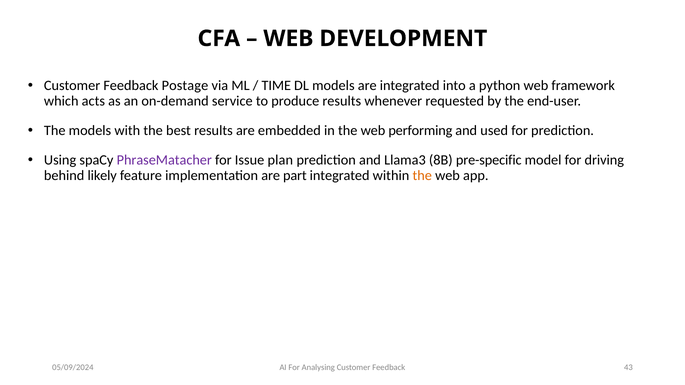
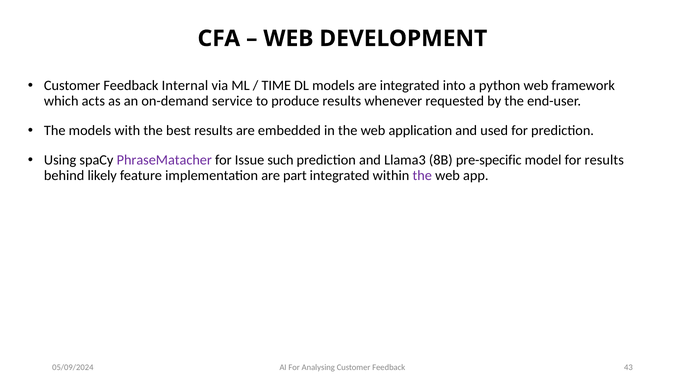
Postage: Postage -> Internal
performing: performing -> application
plan: plan -> such
for driving: driving -> results
the at (422, 176) colour: orange -> purple
